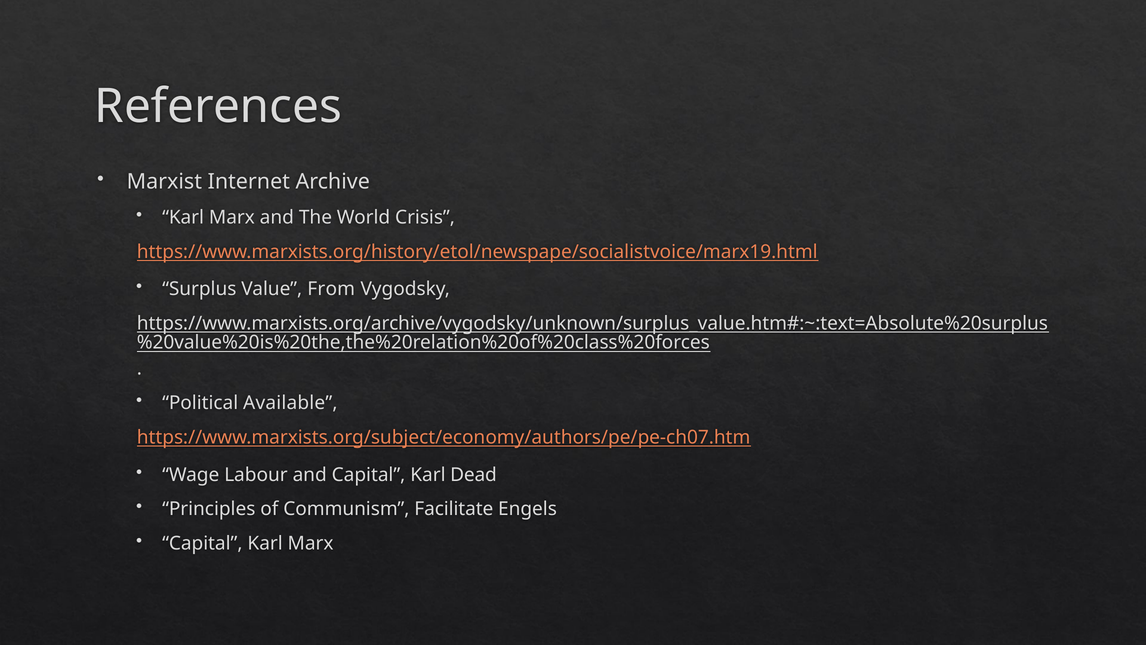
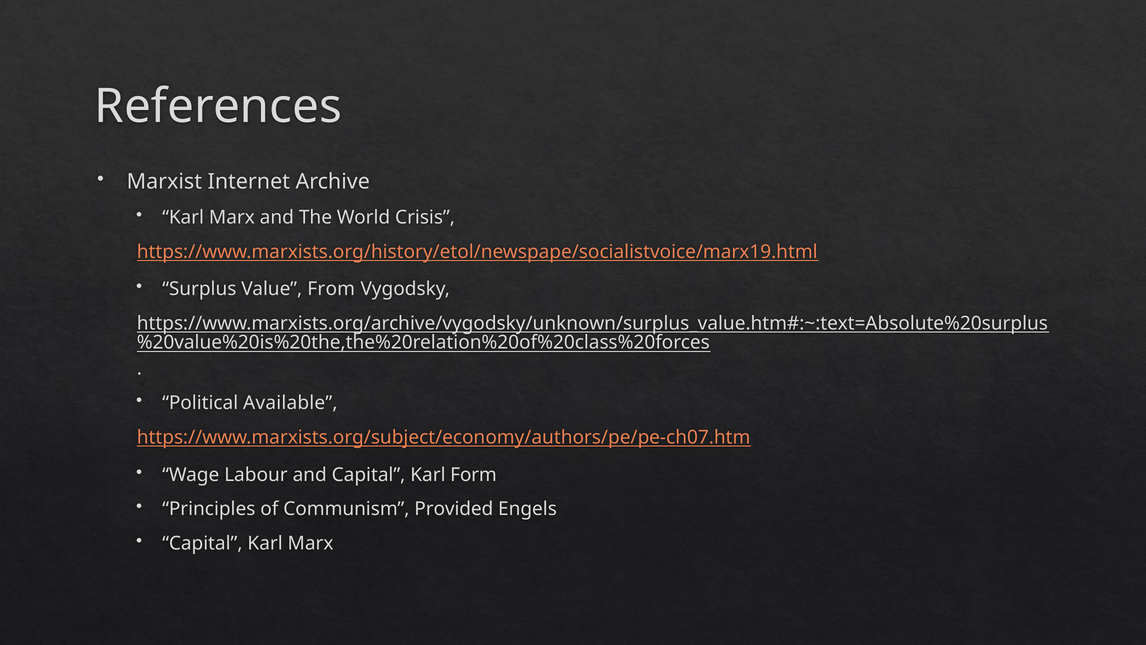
Dead: Dead -> Form
Facilitate: Facilitate -> Provided
